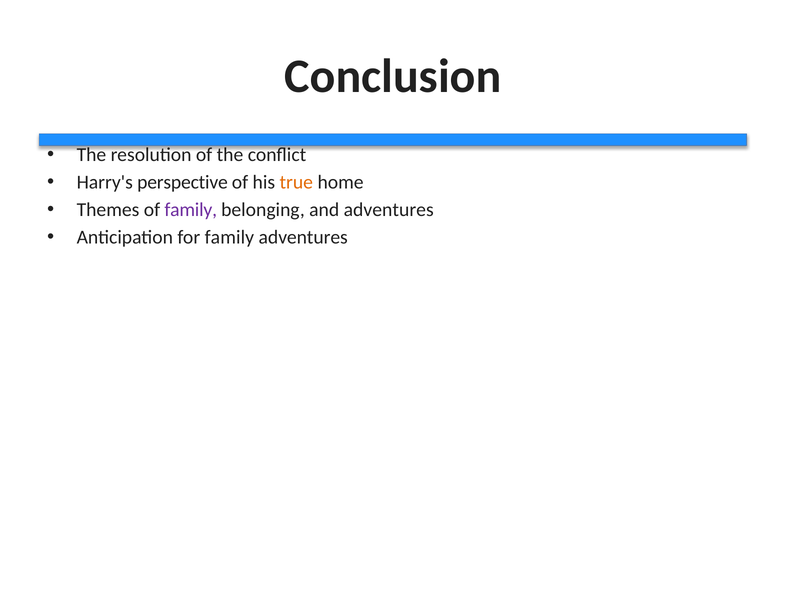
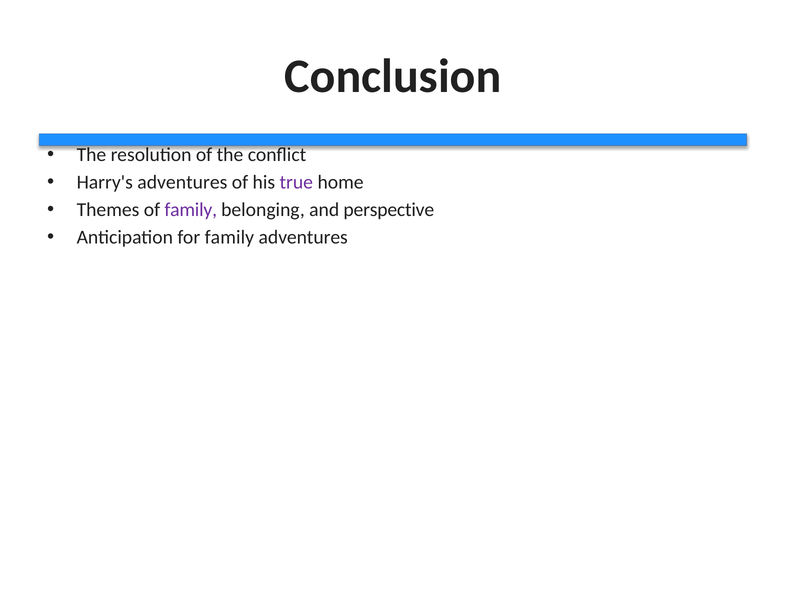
Harry's perspective: perspective -> adventures
true colour: orange -> purple
and adventures: adventures -> perspective
